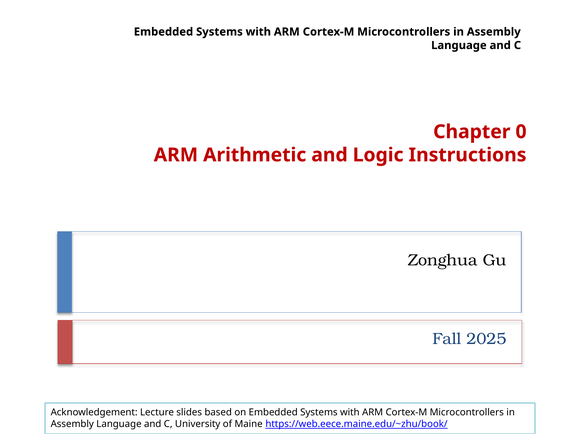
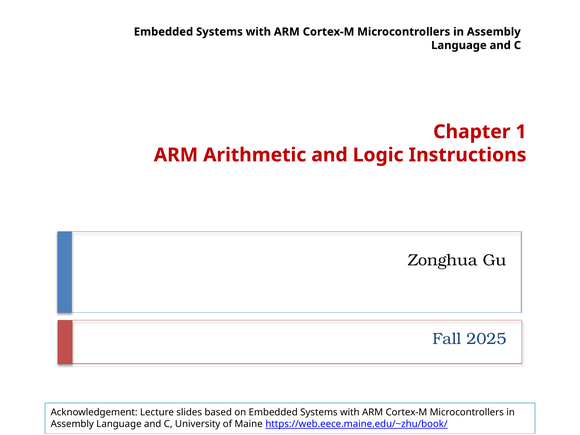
Chapter 0: 0 -> 1
